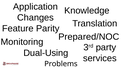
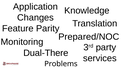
Dual-Using: Dual-Using -> Dual-There
